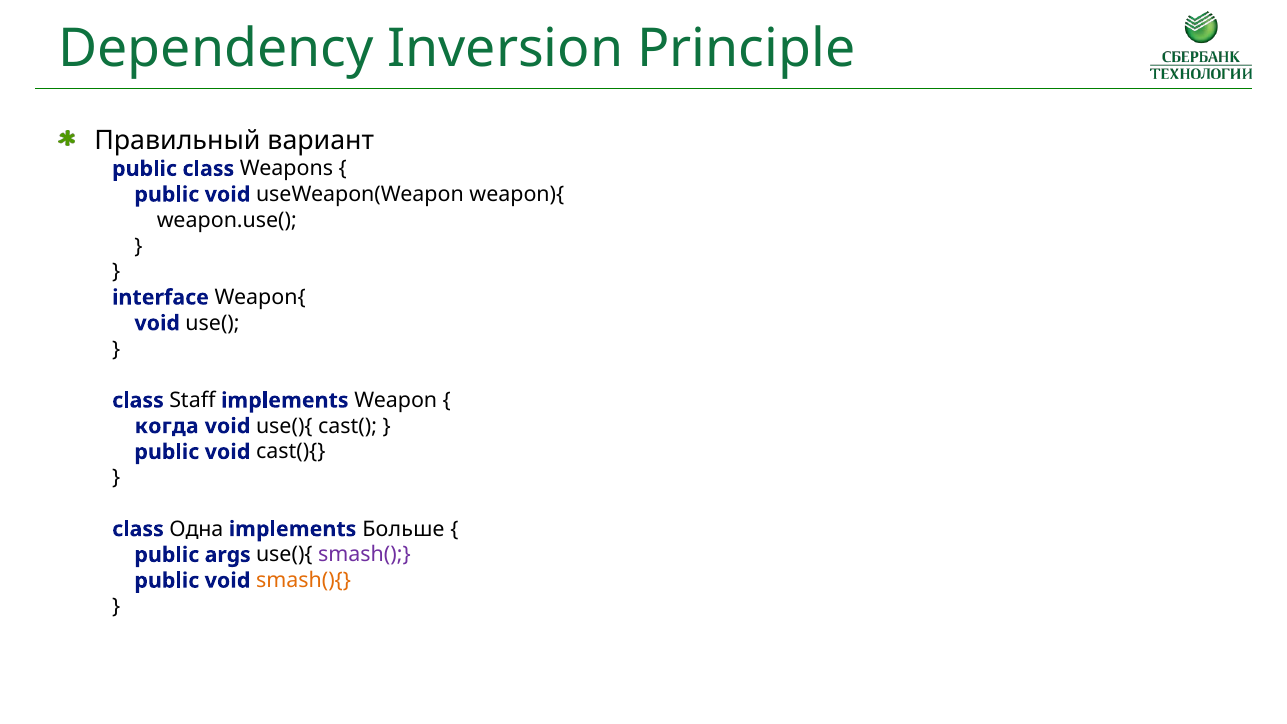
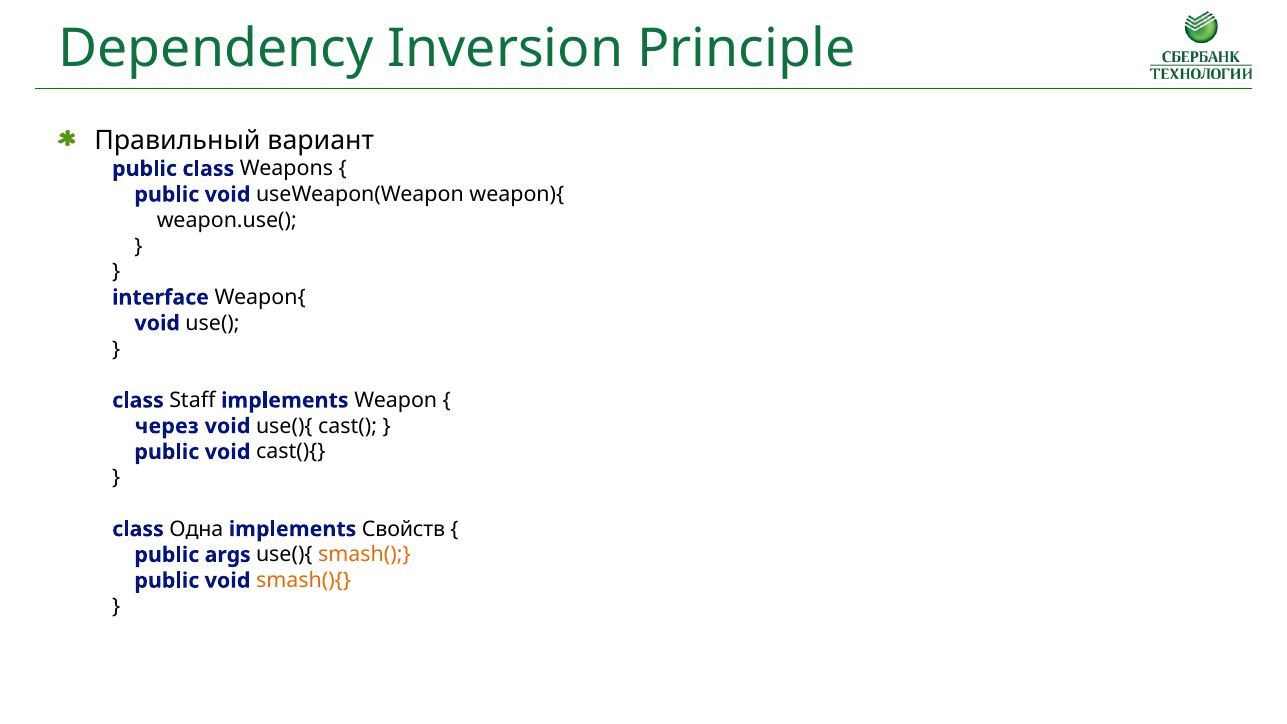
когда: когда -> через
Больше: Больше -> Свойств
smash( colour: purple -> orange
